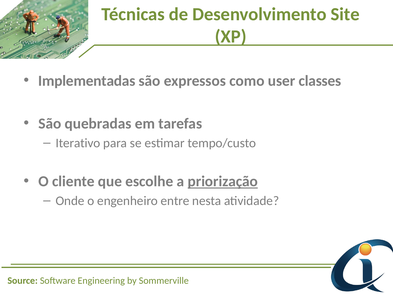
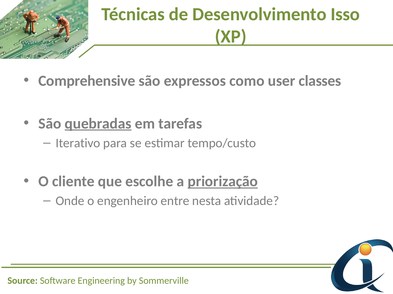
Site: Site -> Isso
Implementadas: Implementadas -> Comprehensive
quebradas underline: none -> present
